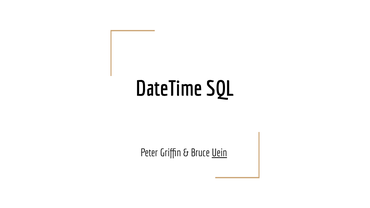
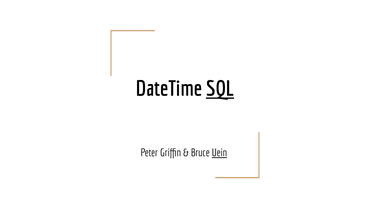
SQL underline: none -> present
